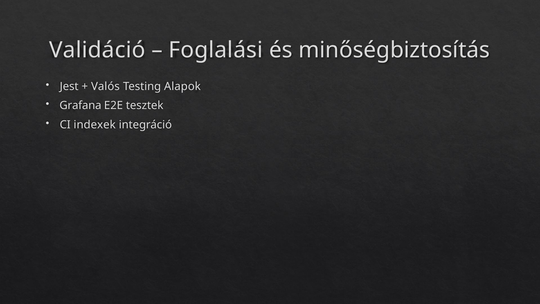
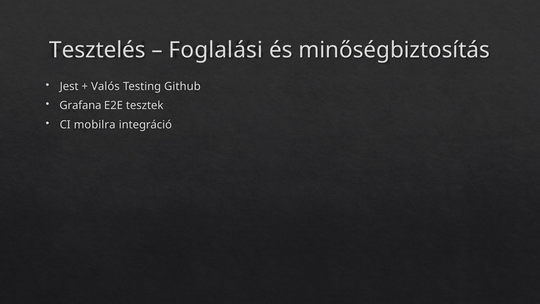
Validáció: Validáció -> Tesztelés
Alapok: Alapok -> Github
indexek: indexek -> mobilra
